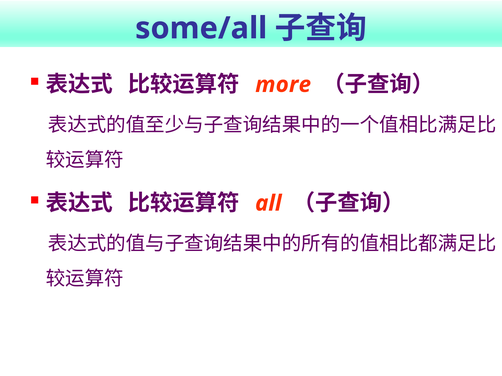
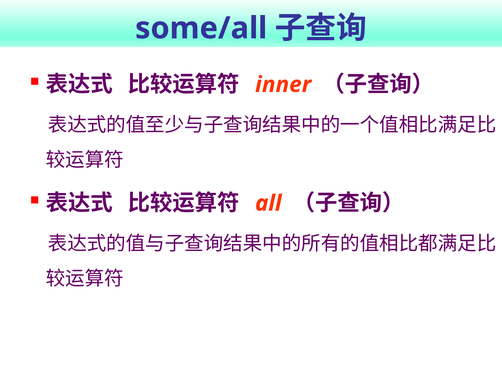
more: more -> inner
